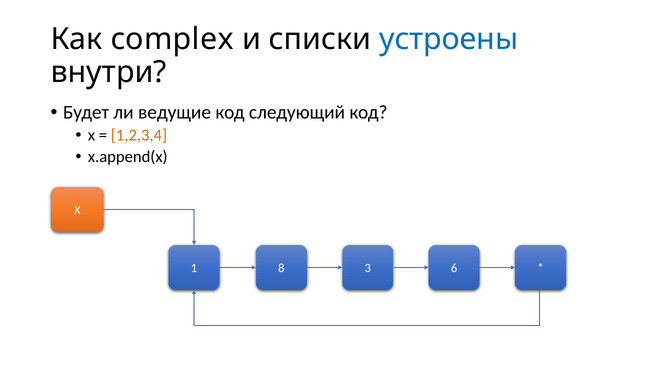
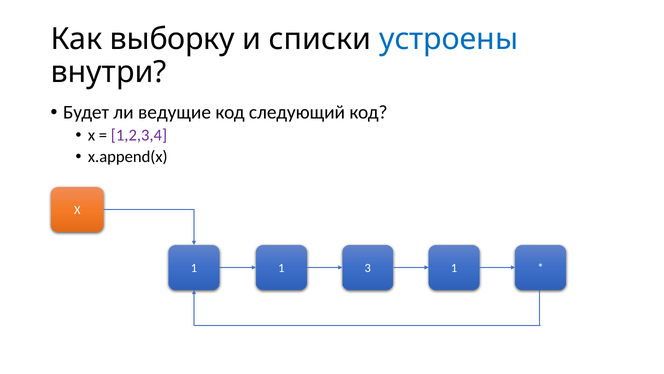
complex: complex -> выборку
1,2,3,4 colour: orange -> purple
1 8: 8 -> 1
3 6: 6 -> 1
